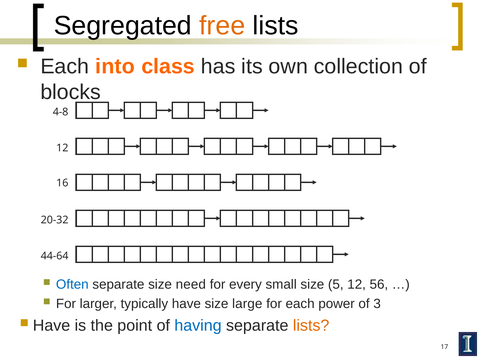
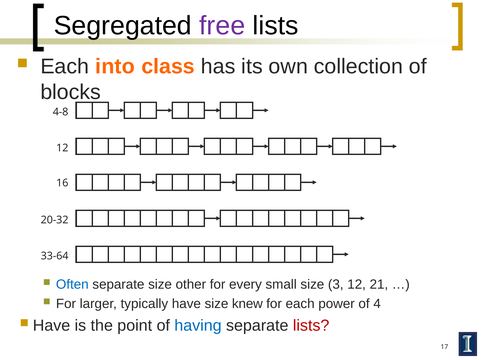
free colour: orange -> purple
44-64: 44-64 -> 33-64
need: need -> other
5: 5 -> 3
56: 56 -> 21
large: large -> knew
3: 3 -> 4
lists at (311, 326) colour: orange -> red
